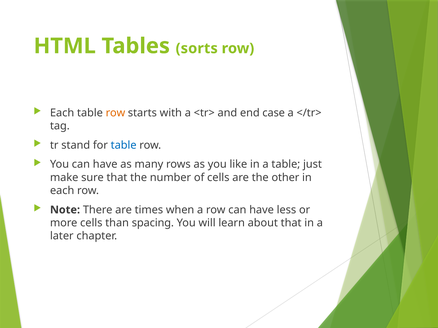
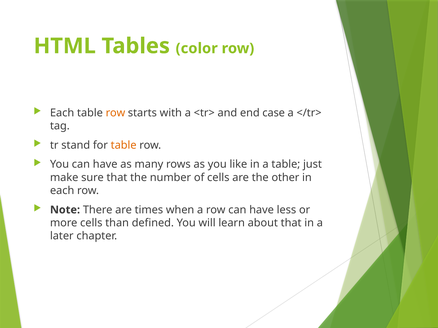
sorts: sorts -> color
table at (124, 145) colour: blue -> orange
spacing: spacing -> defined
